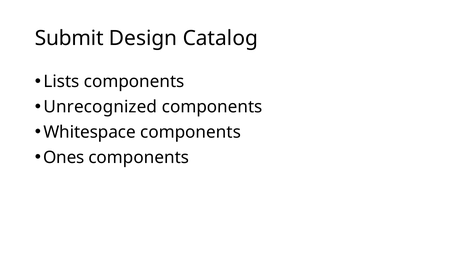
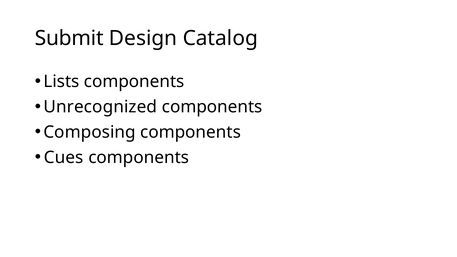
Whitespace: Whitespace -> Composing
Ones: Ones -> Cues
